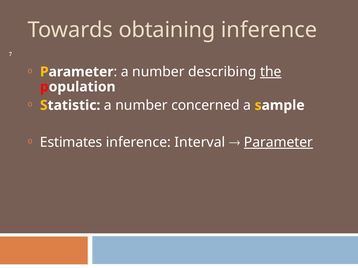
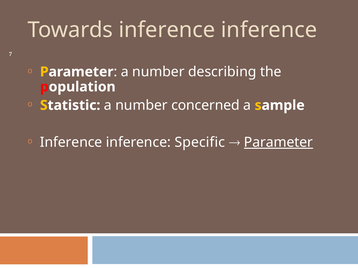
Towards obtaining: obtaining -> inference
the underline: present -> none
Estimates at (71, 143): Estimates -> Inference
Interval: Interval -> Specific
